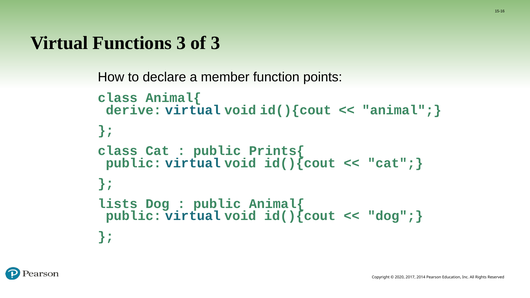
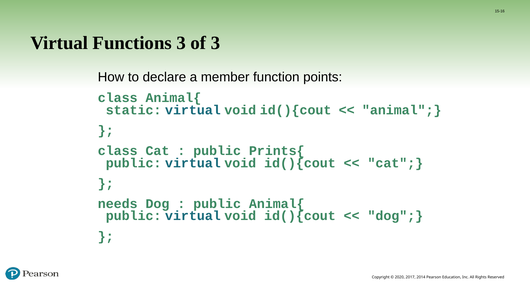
derive: derive -> static
lists: lists -> needs
